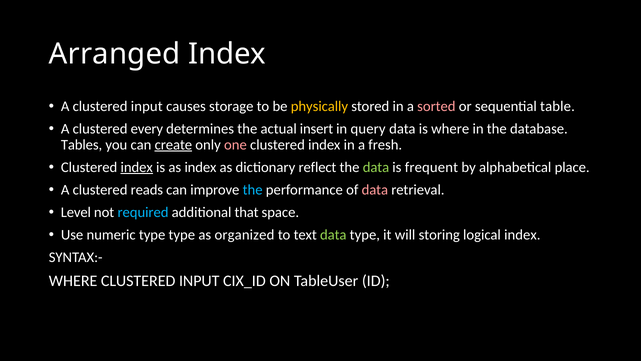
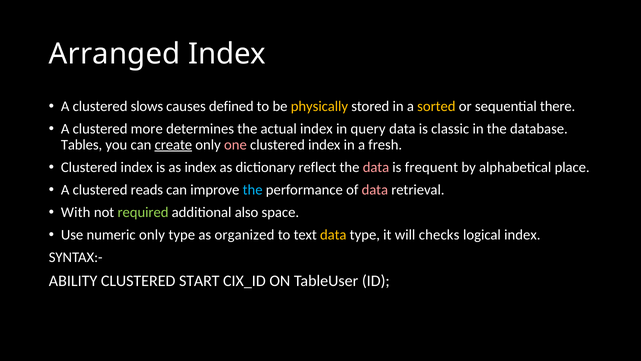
A clustered input: input -> slows
storage: storage -> defined
sorted colour: pink -> yellow
table: table -> there
every: every -> more
actual insert: insert -> index
is where: where -> classic
index at (137, 167) underline: present -> none
data at (376, 167) colour: light green -> pink
Level: Level -> With
required colour: light blue -> light green
that: that -> also
numeric type: type -> only
data at (333, 235) colour: light green -> yellow
storing: storing -> checks
WHERE at (73, 280): WHERE -> ABILITY
INPUT at (199, 280): INPUT -> START
